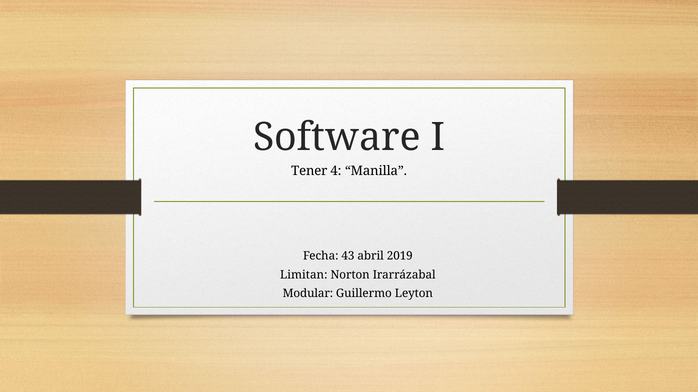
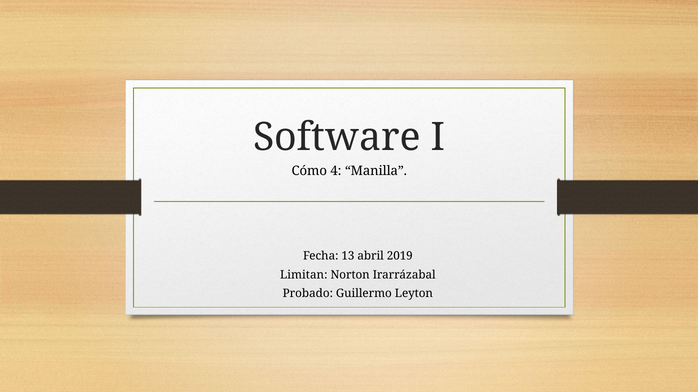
Tener: Tener -> Cómo
43: 43 -> 13
Modular: Modular -> Probado
